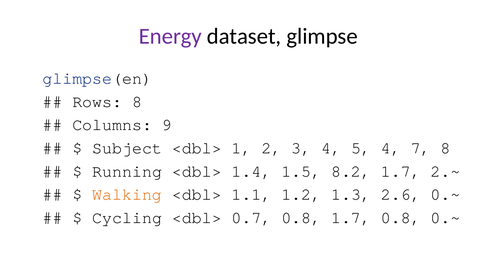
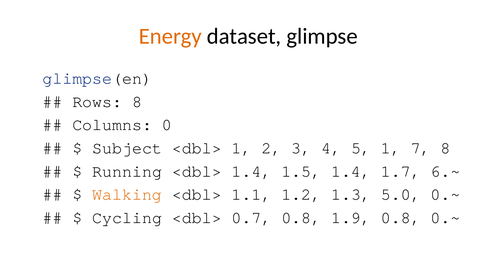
Energy colour: purple -> orange
9: 9 -> 0
5 4: 4 -> 1
1.5 8.2: 8.2 -> 1.4
2.~: 2.~ -> 6.~
2.6: 2.6 -> 5.0
0.8 1.7: 1.7 -> 1.9
